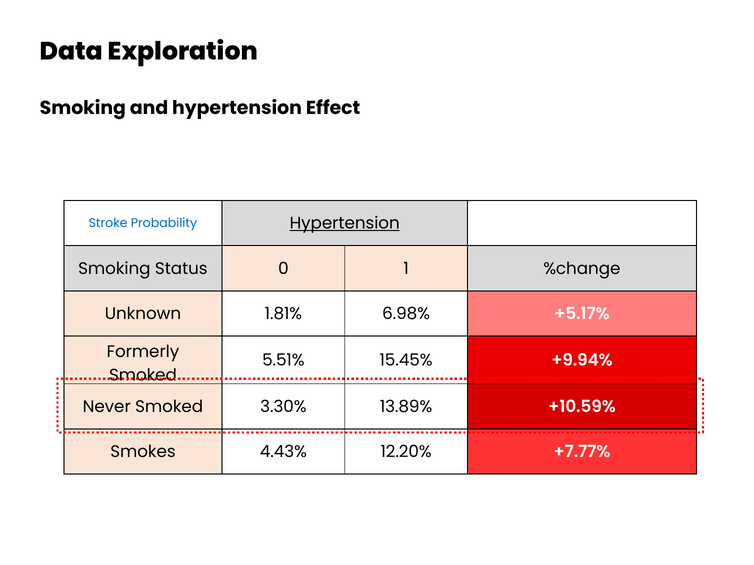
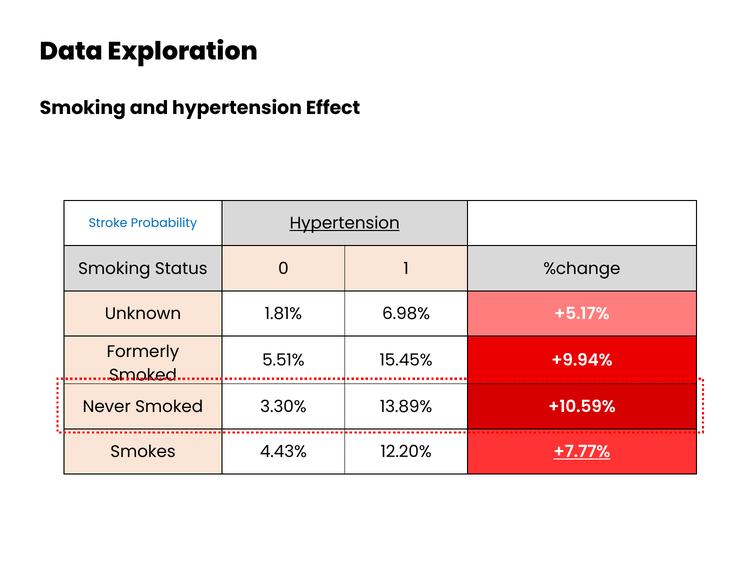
+7.77% underline: none -> present
